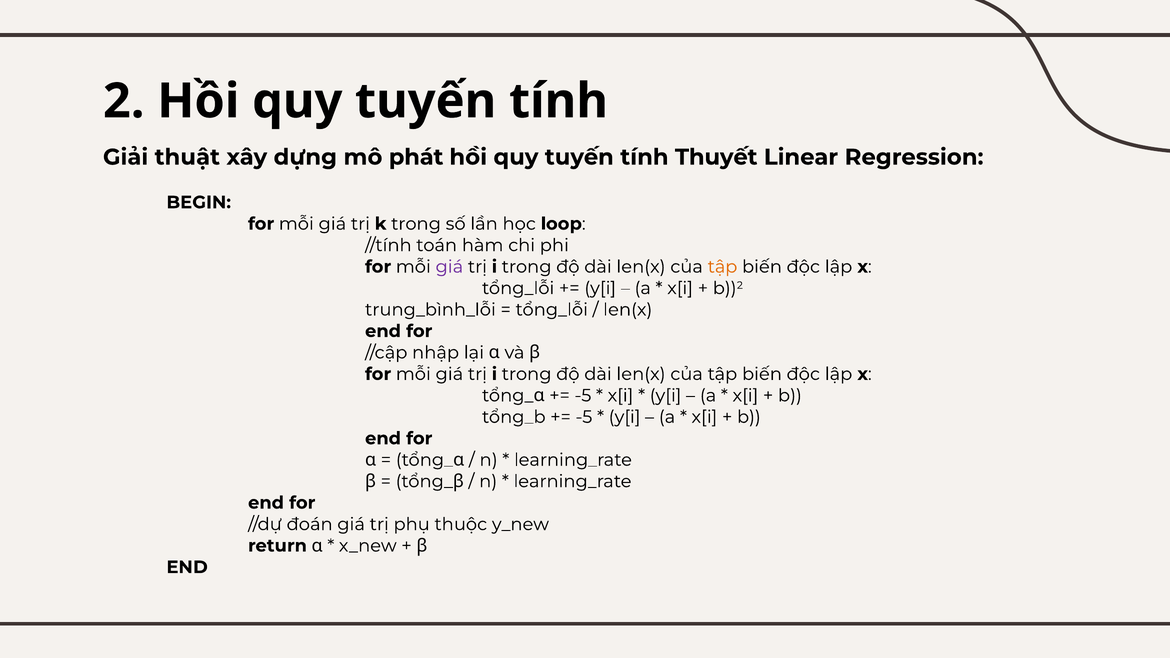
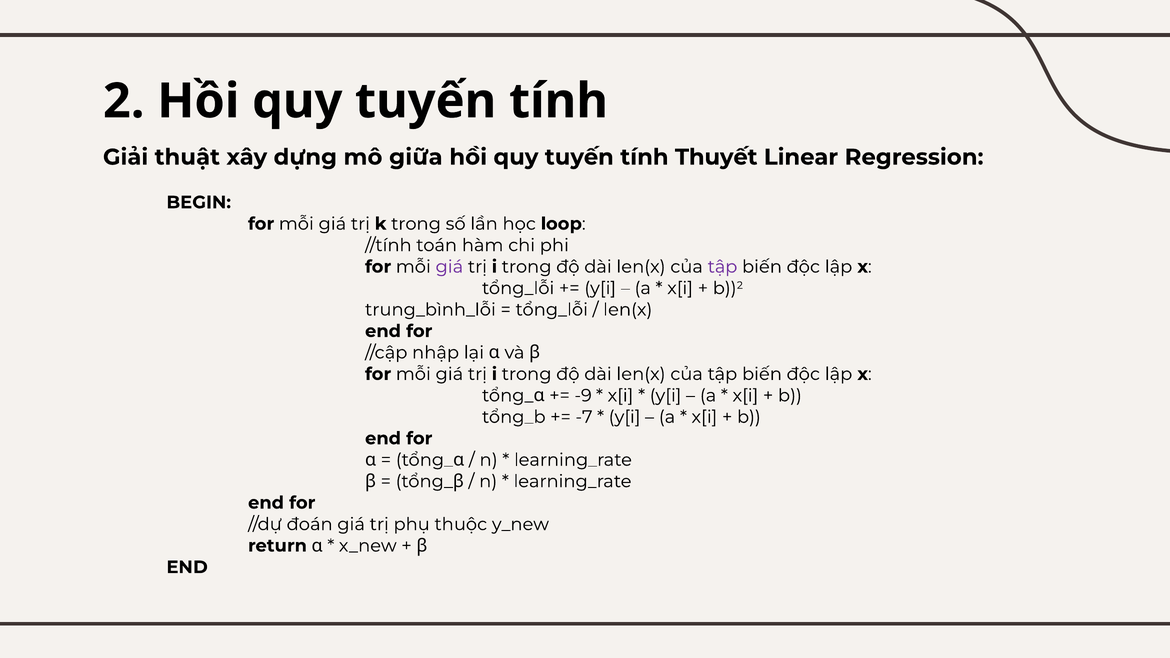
phát: phát -> giữa
tập at (723, 267) colour: orange -> purple
-5 at (583, 396): -5 -> -9
-5 at (584, 417): -5 -> -7
